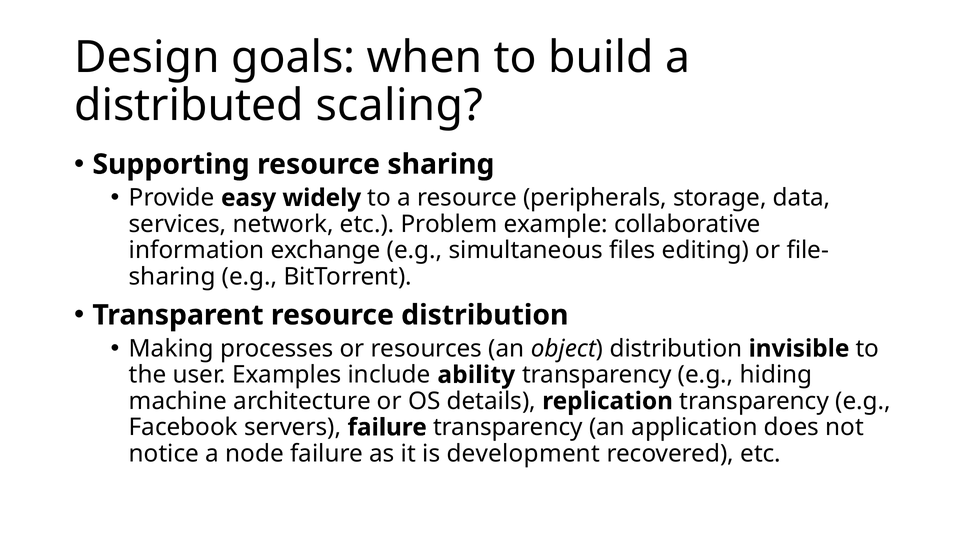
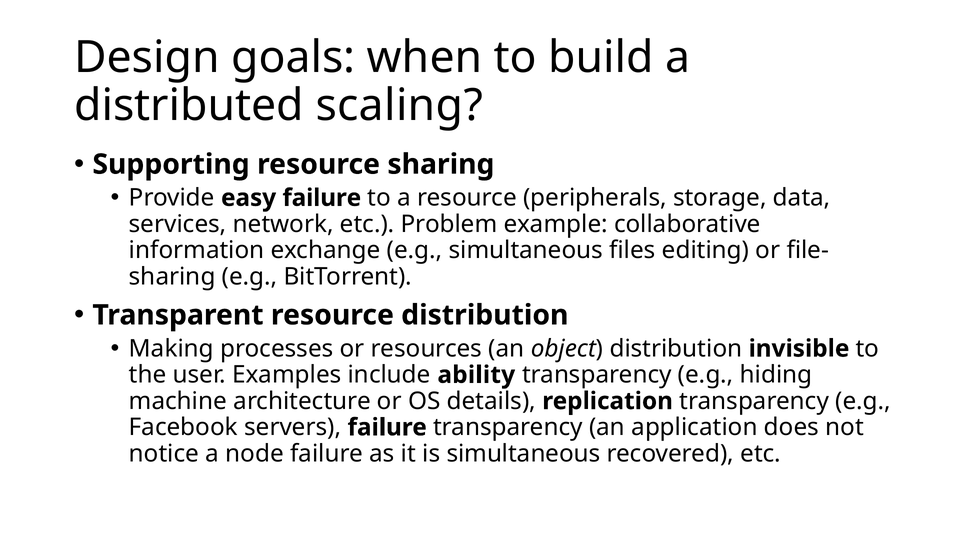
easy widely: widely -> failure
is development: development -> simultaneous
